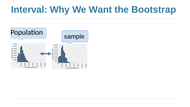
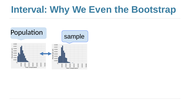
Want: Want -> Even
